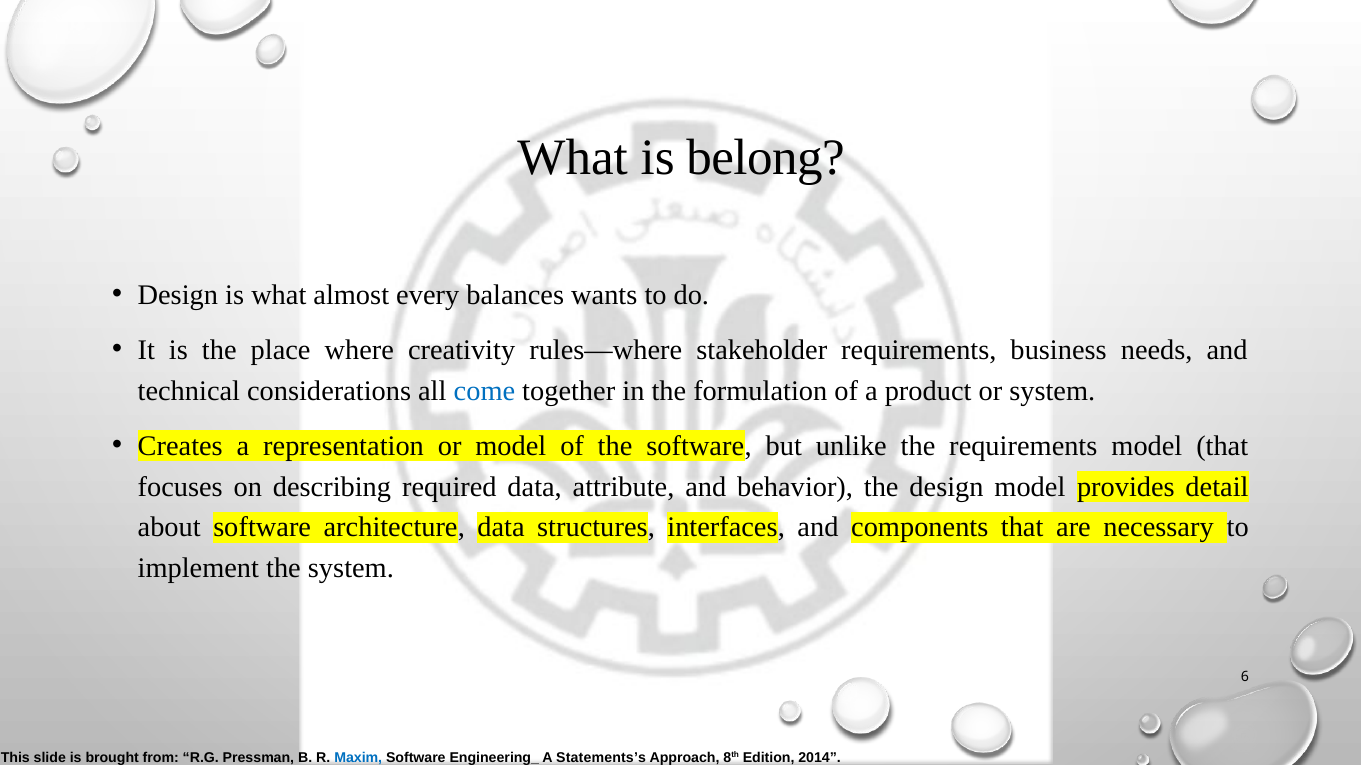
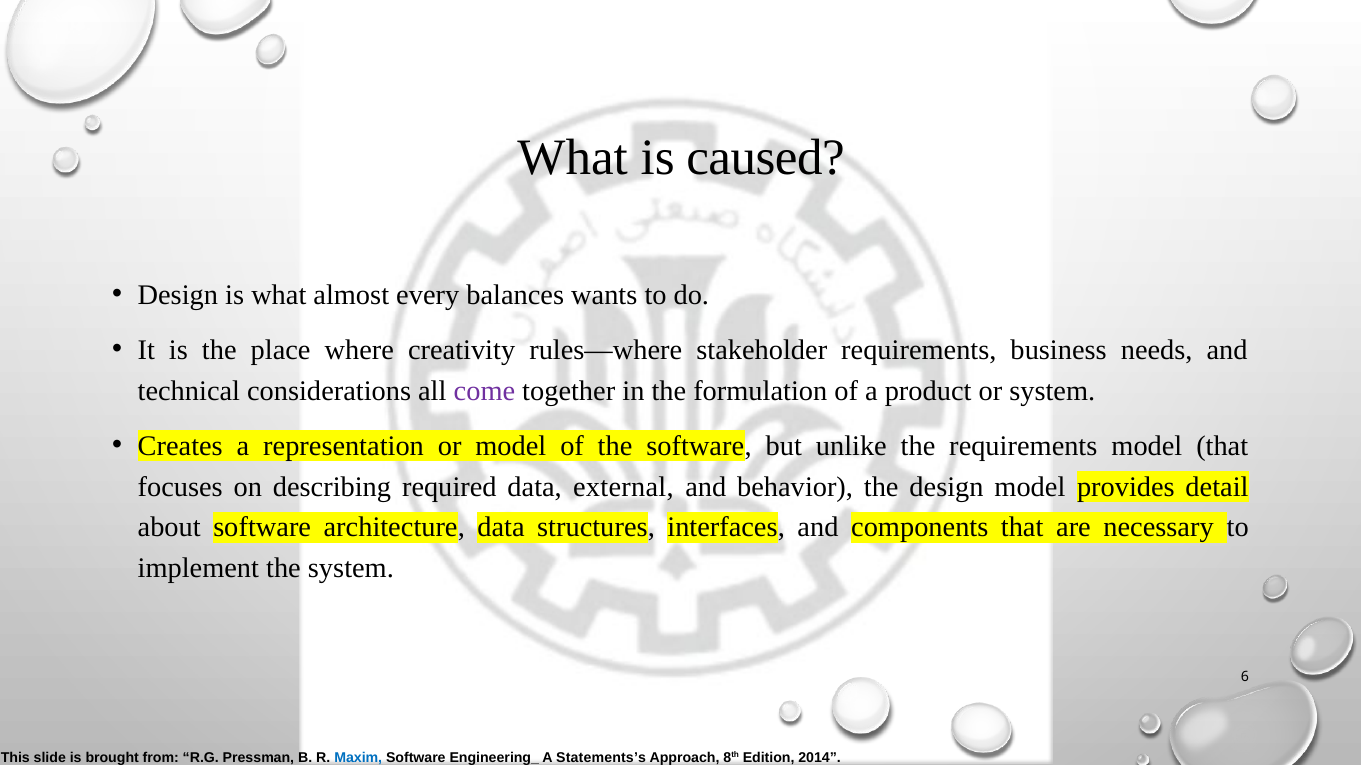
belong: belong -> caused
come colour: blue -> purple
attribute: attribute -> external
